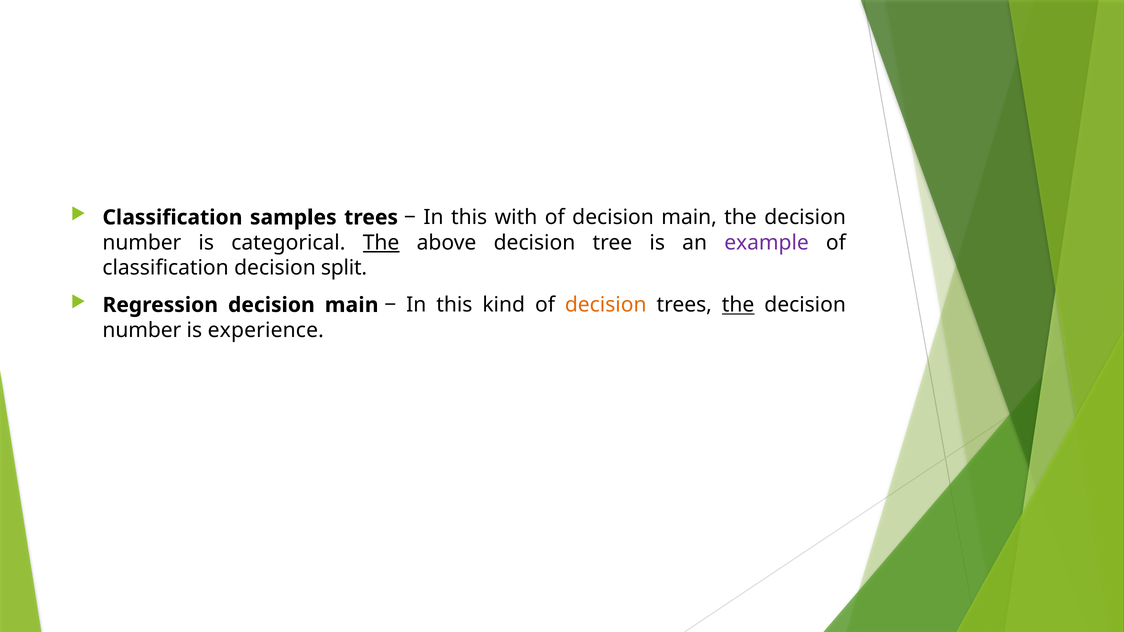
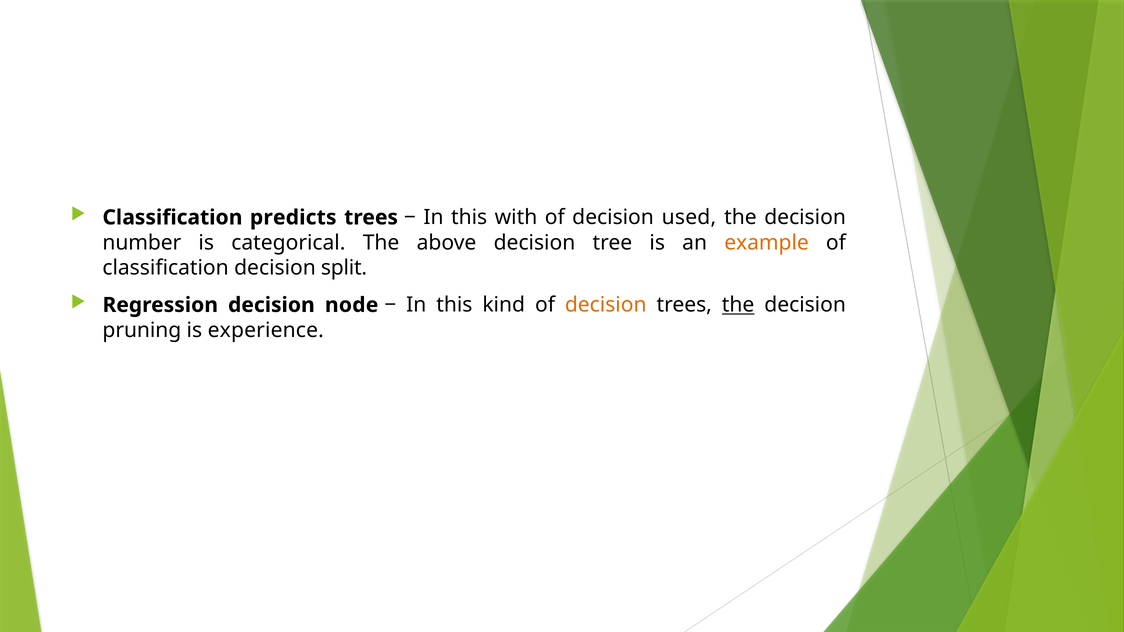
samples: samples -> predicts
of decision main: main -> used
The at (381, 243) underline: present -> none
example colour: purple -> orange
Regression decision main: main -> node
number at (142, 330): number -> pruning
